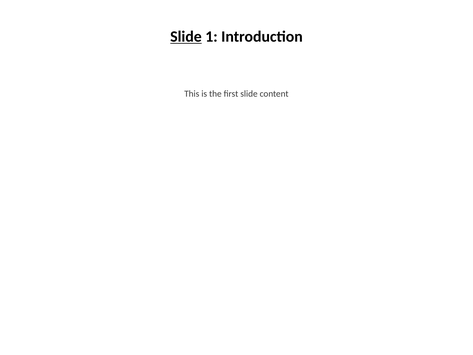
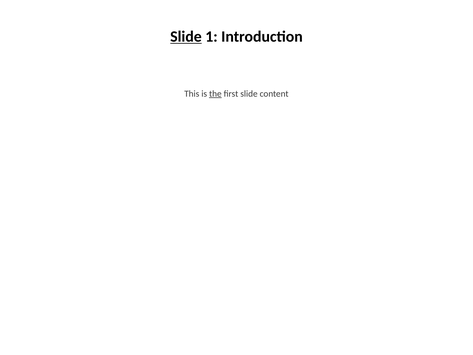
the underline: none -> present
